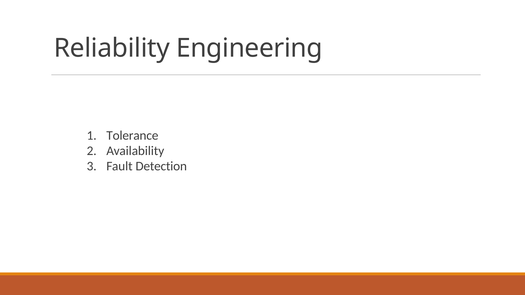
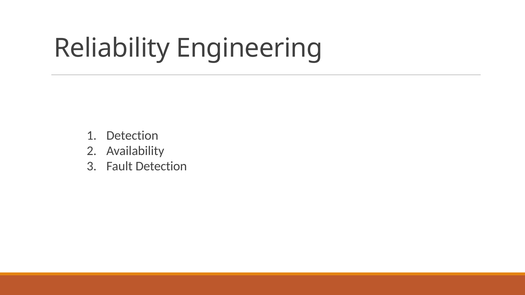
Tolerance at (132, 136): Tolerance -> Detection
